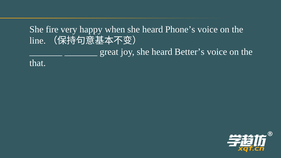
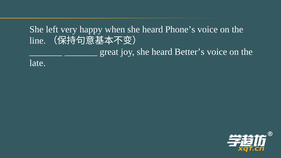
fire: fire -> left
that: that -> late
